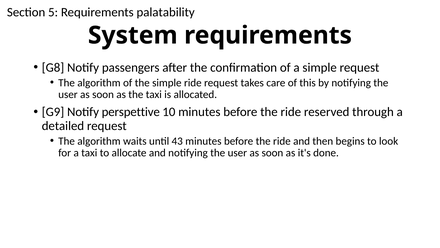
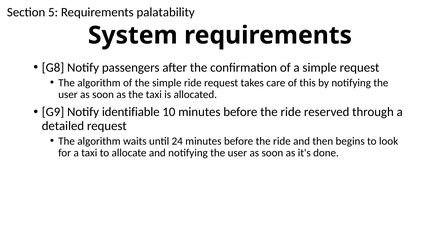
perspettive: perspettive -> identifiable
43: 43 -> 24
